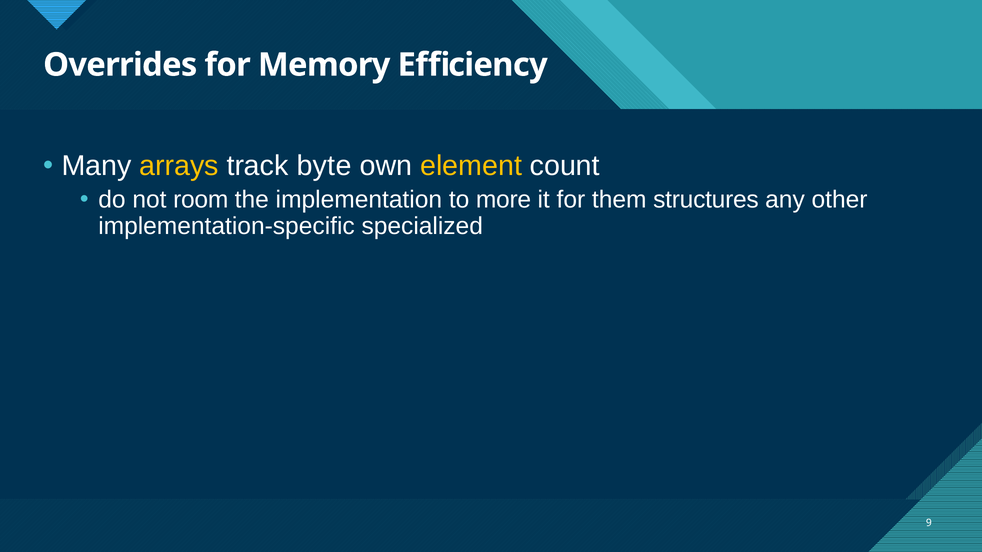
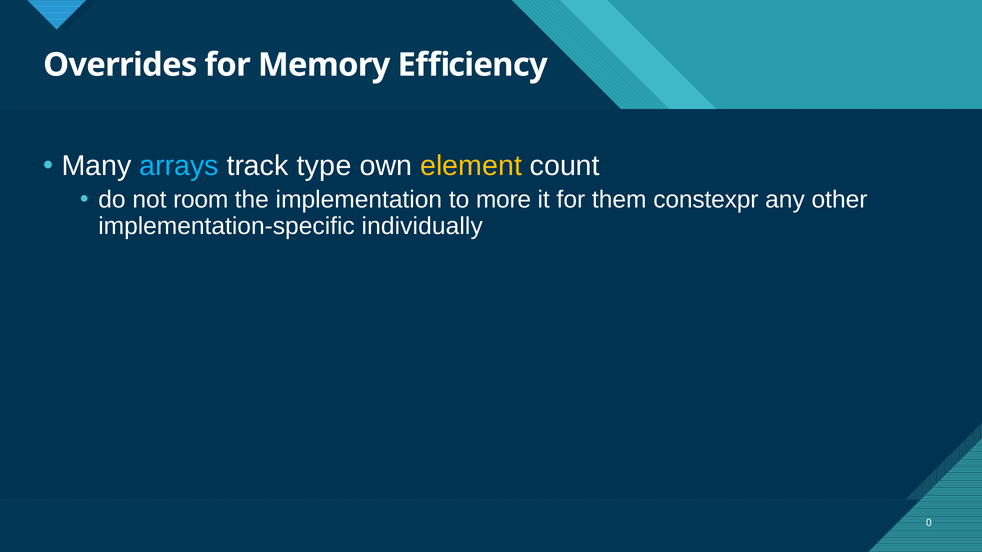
arrays colour: yellow -> light blue
byte: byte -> type
structures: structures -> constexpr
specialized: specialized -> individually
9: 9 -> 0
